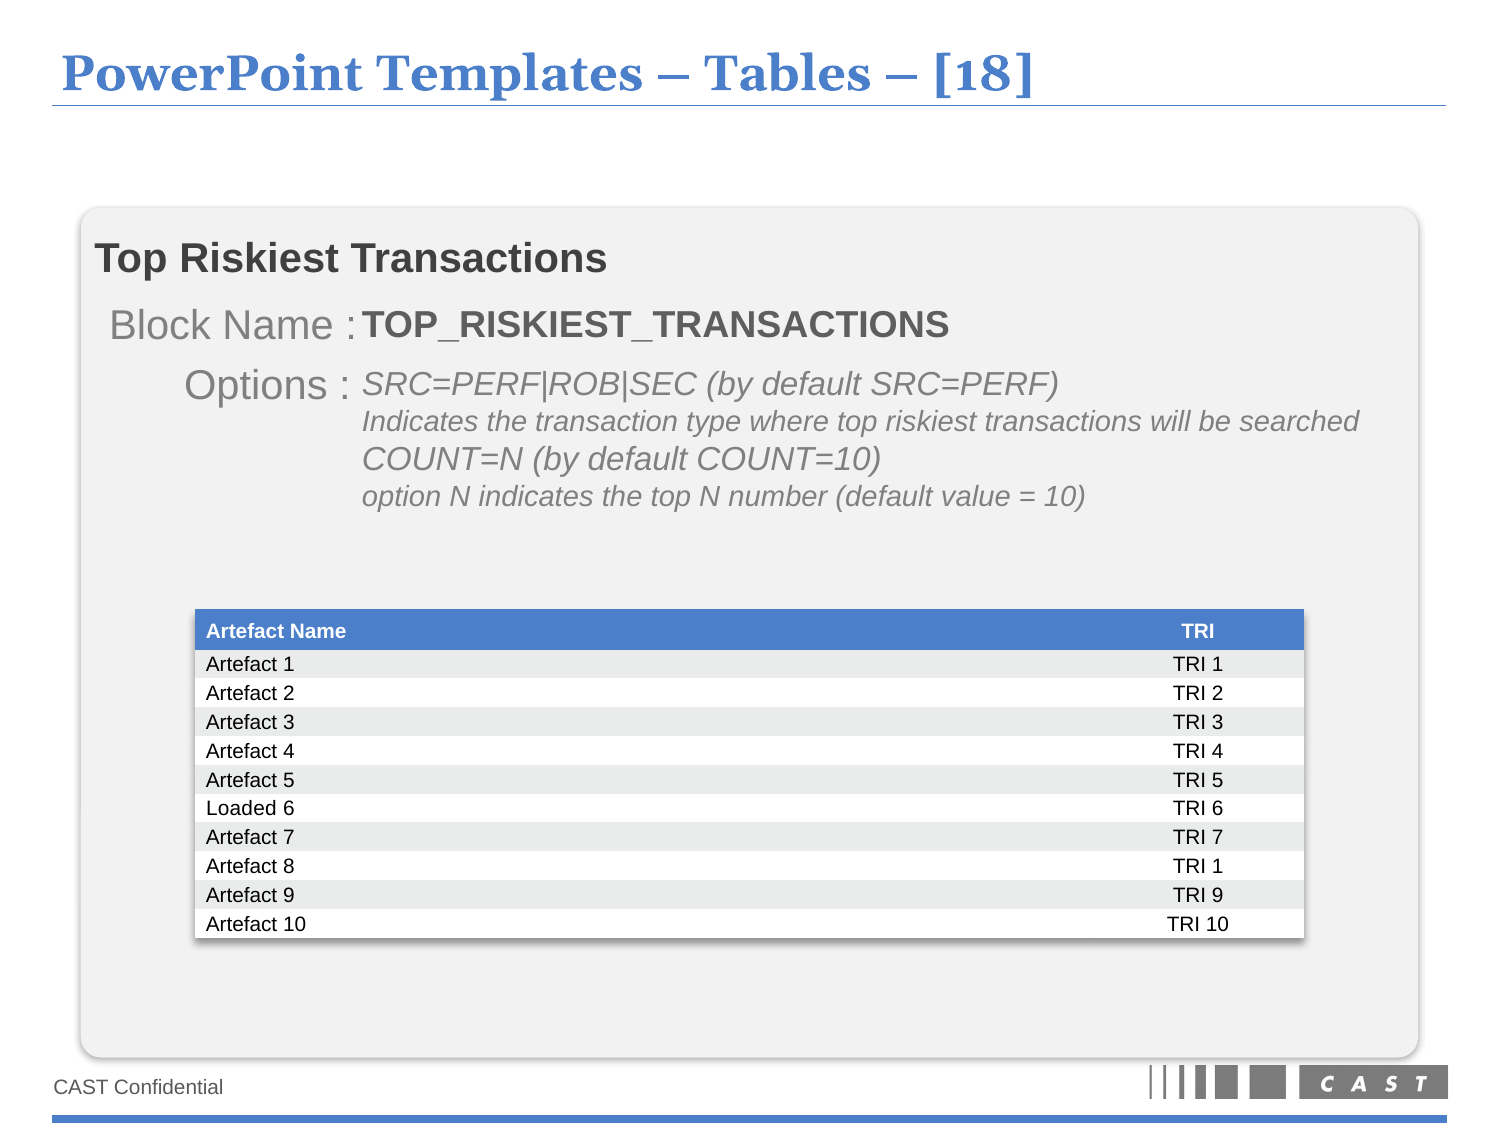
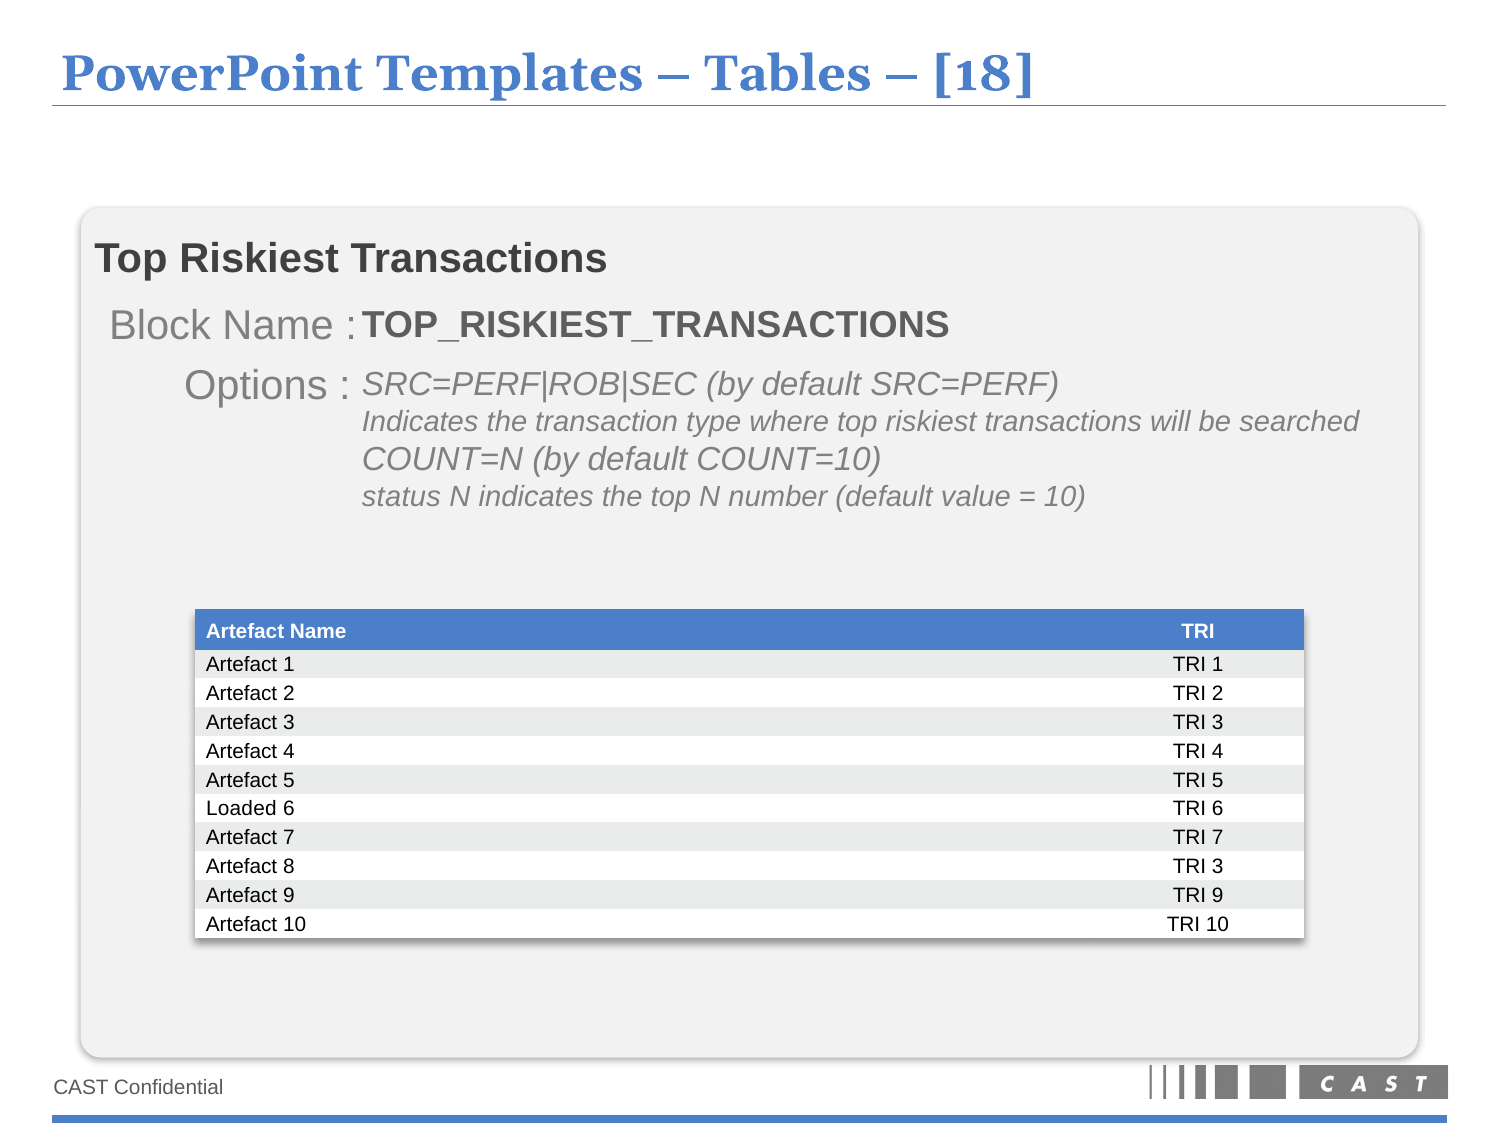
option: option -> status
8 TRI 1: 1 -> 3
